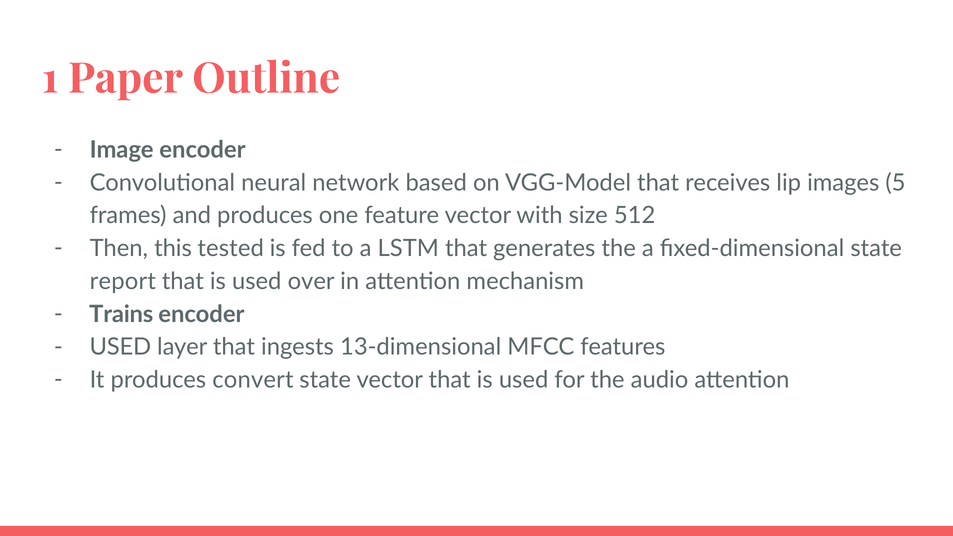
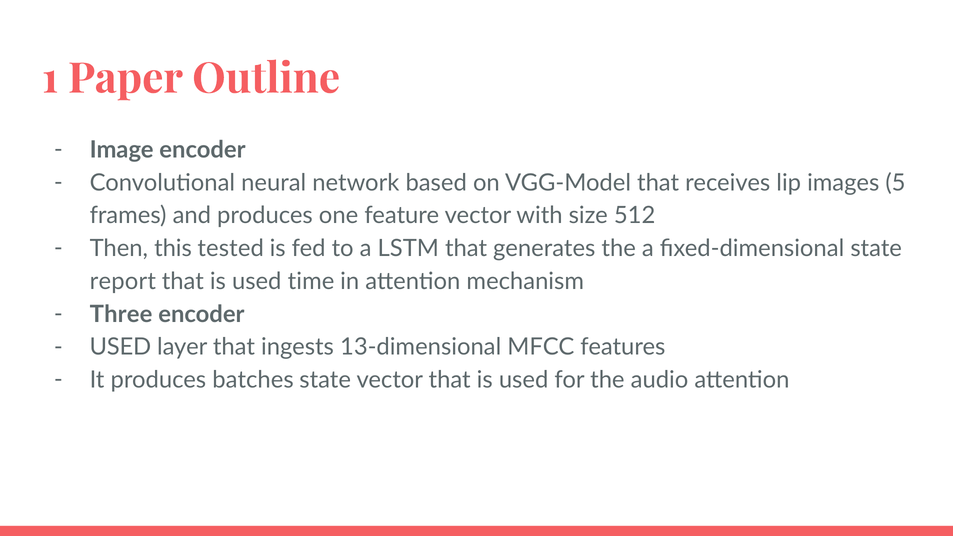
over: over -> time
Trains: Trains -> Three
convert: convert -> batches
